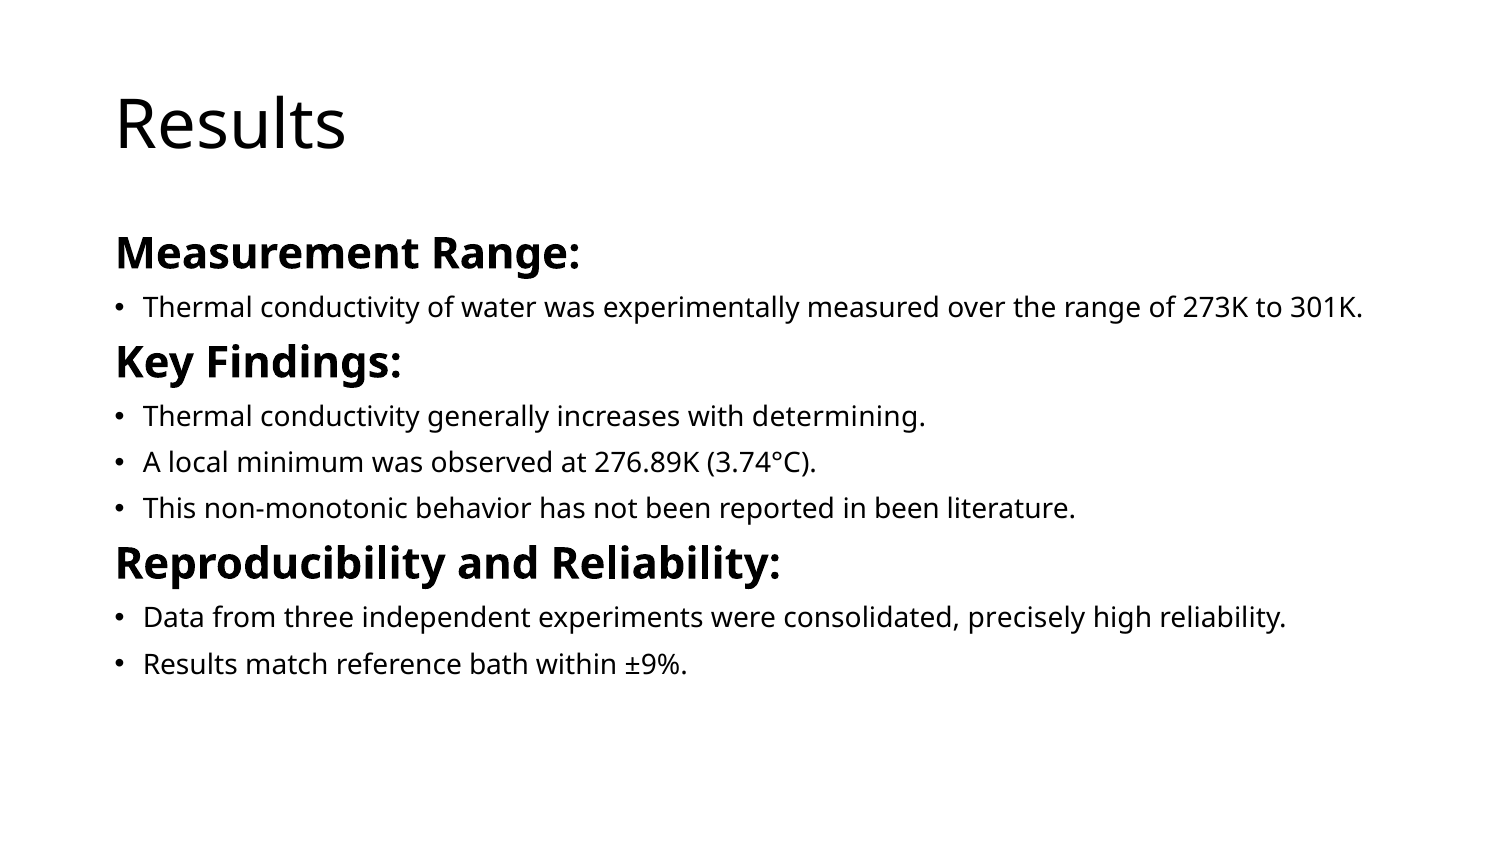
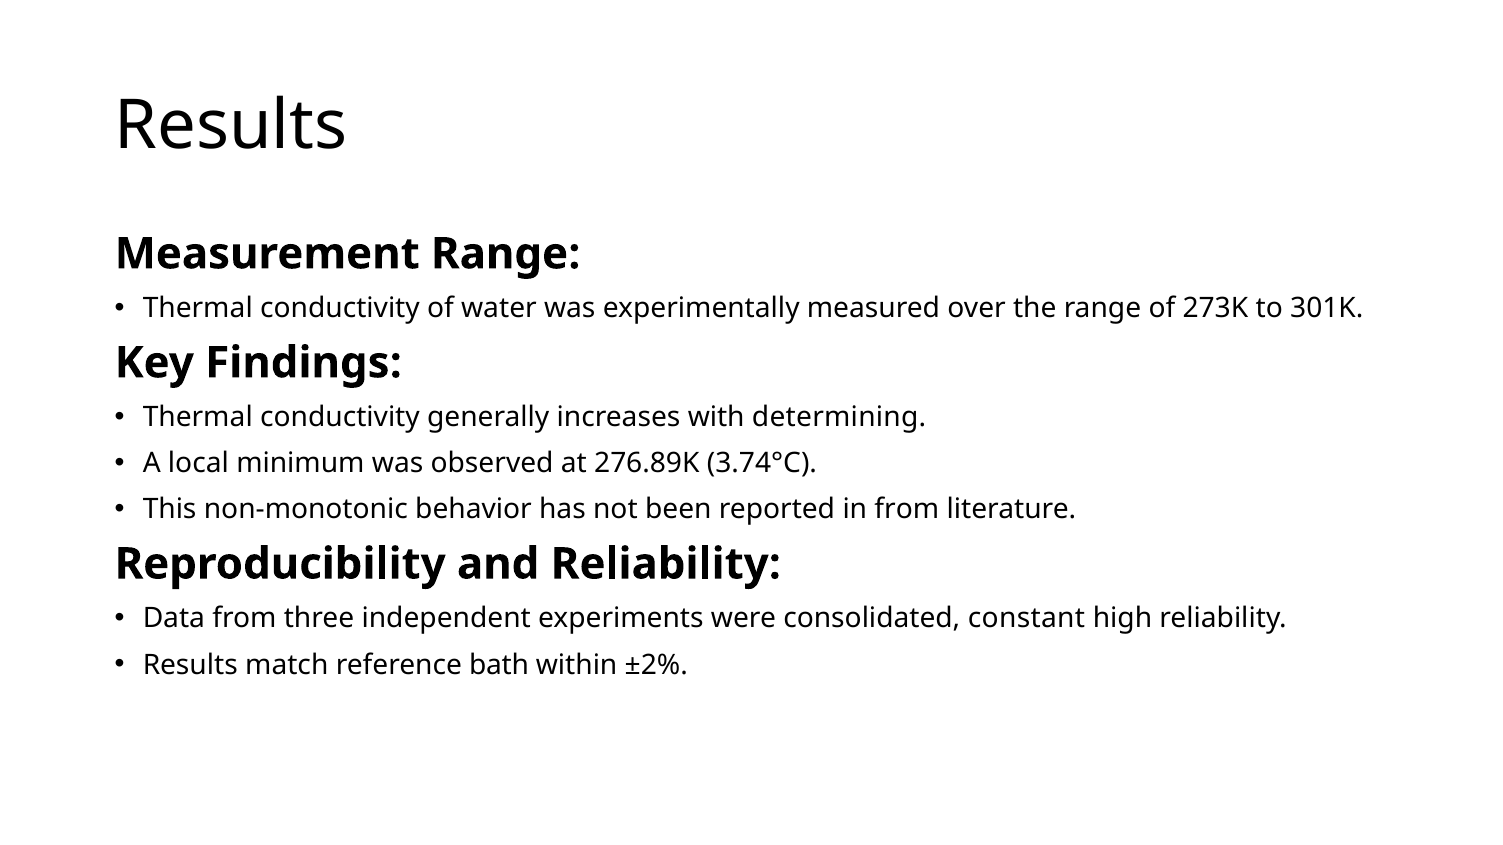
in been: been -> from
precisely: precisely -> constant
±9%: ±9% -> ±2%
